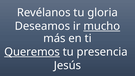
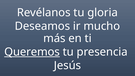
mucho underline: present -> none
